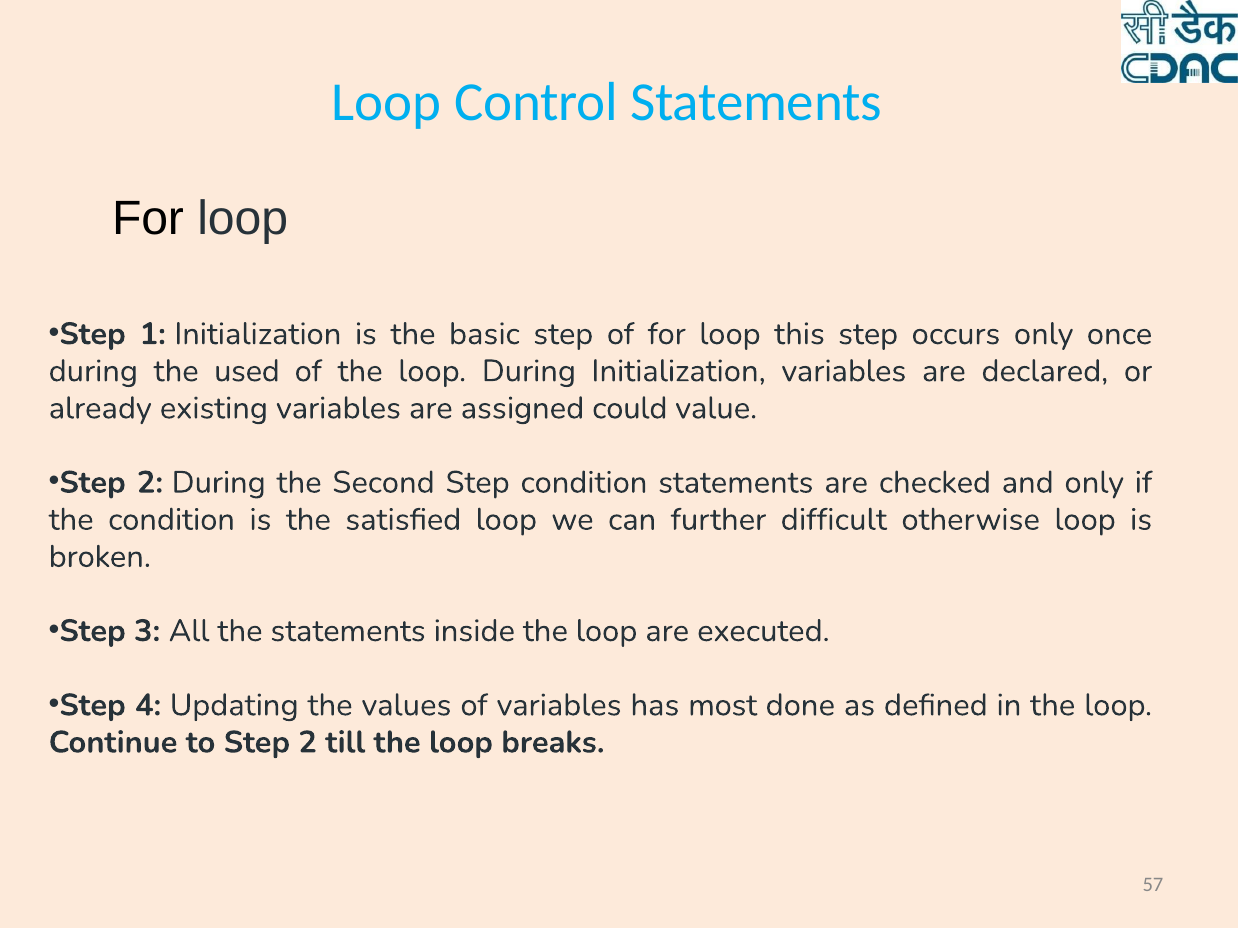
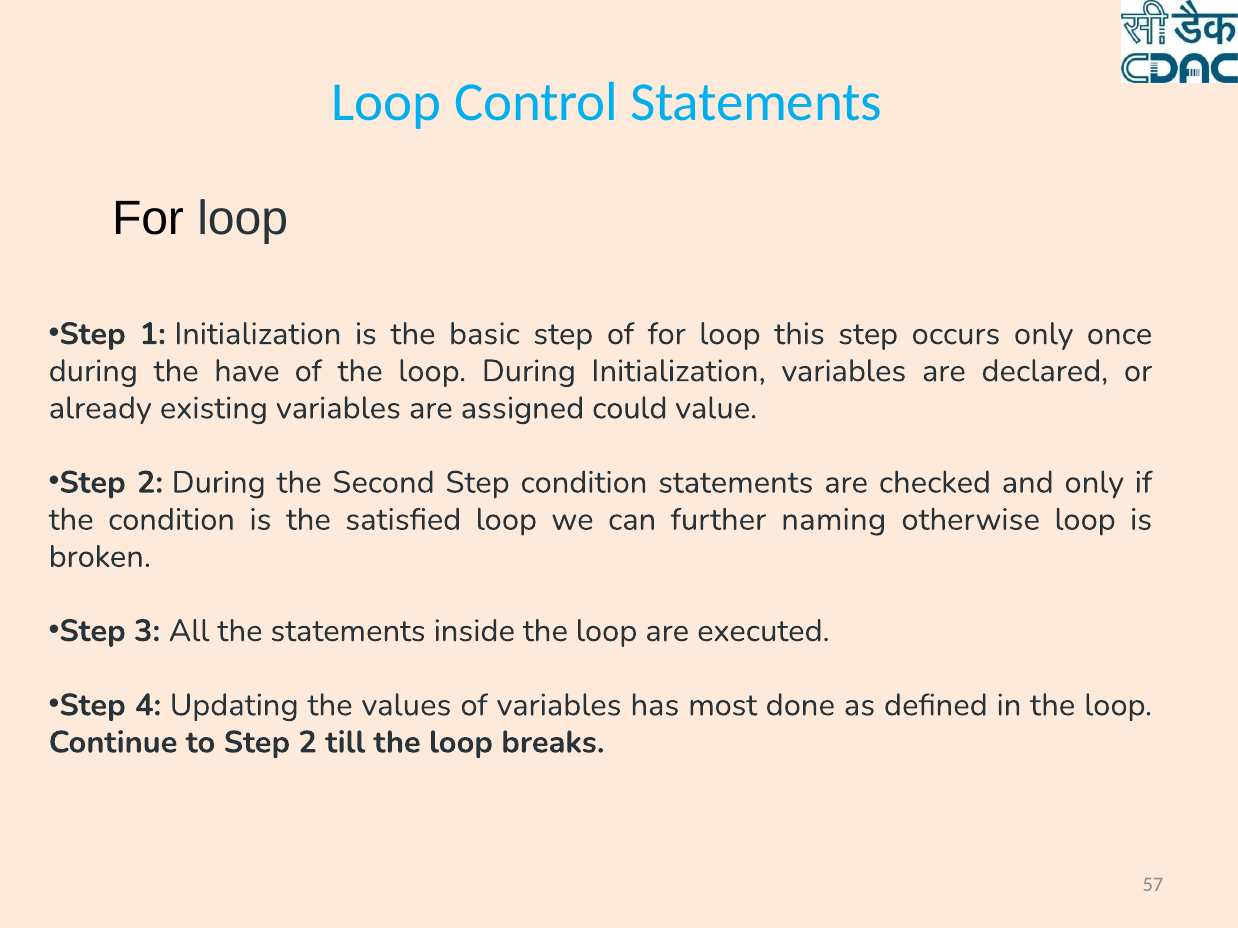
used: used -> have
difficult: difficult -> naming
